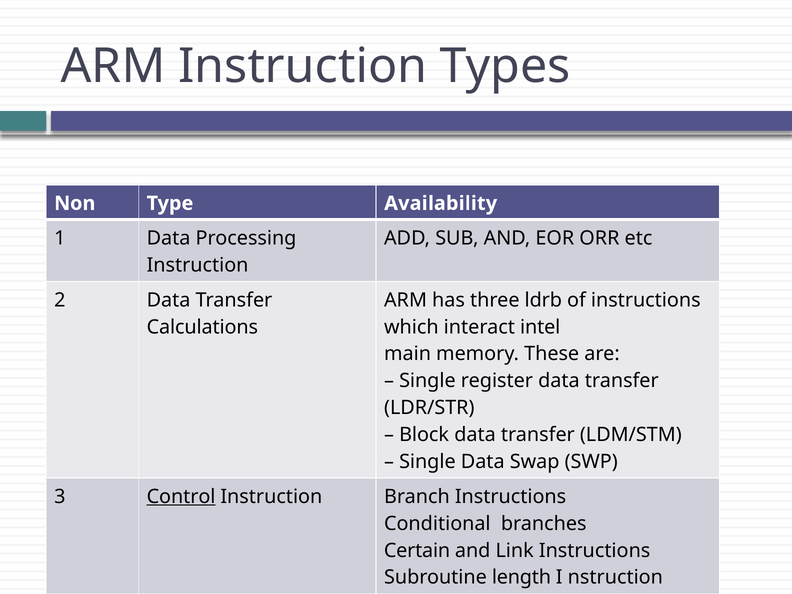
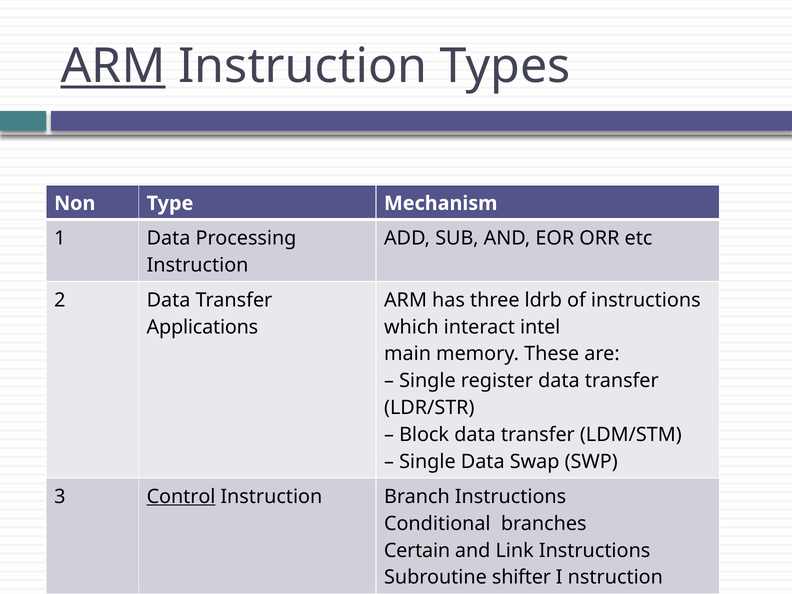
ARM at (113, 66) underline: none -> present
Availability: Availability -> Mechanism
Calculations: Calculations -> Applications
length: length -> shifter
